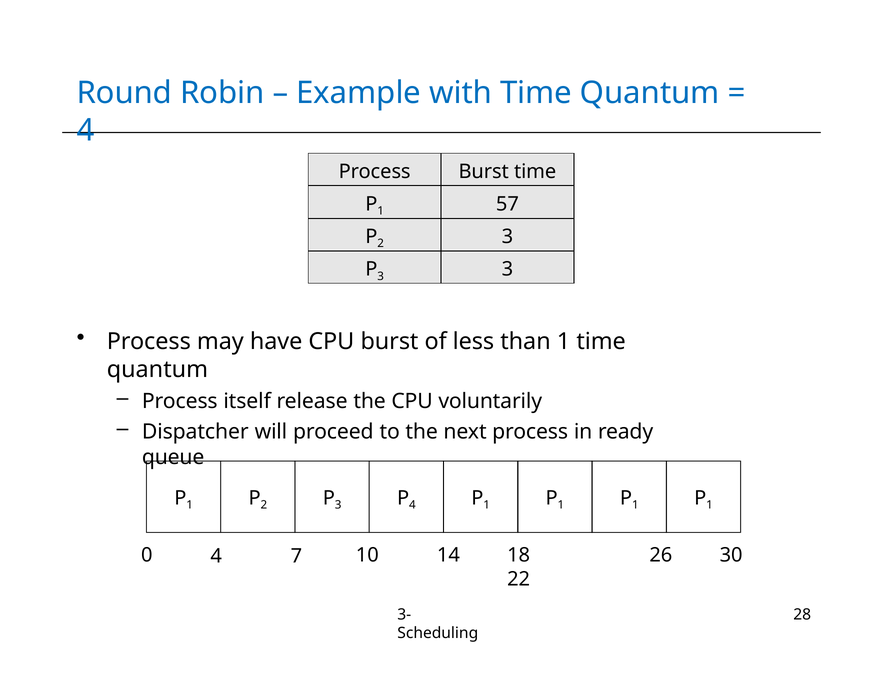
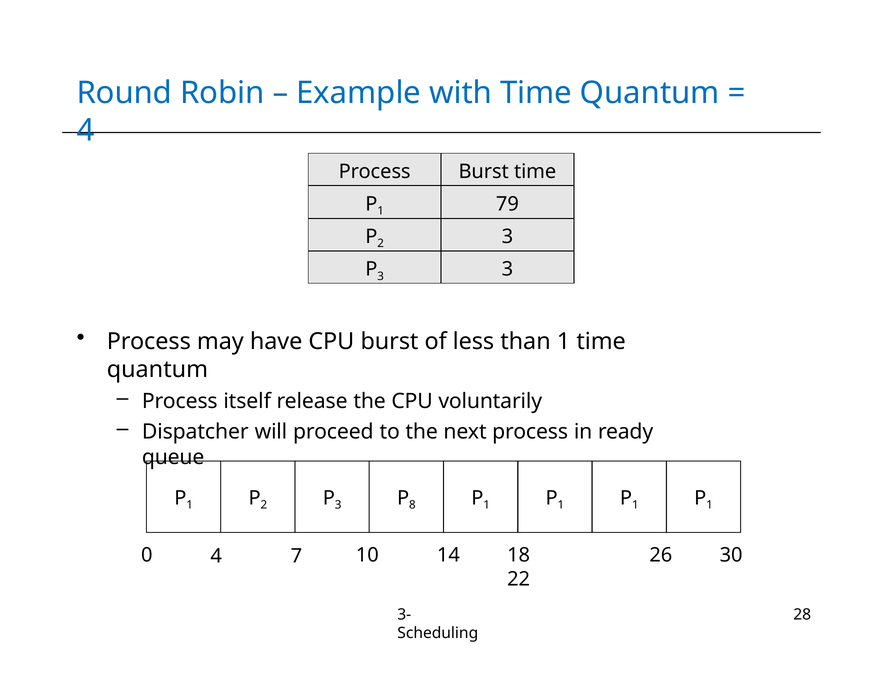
57: 57 -> 79
4 at (412, 505): 4 -> 8
